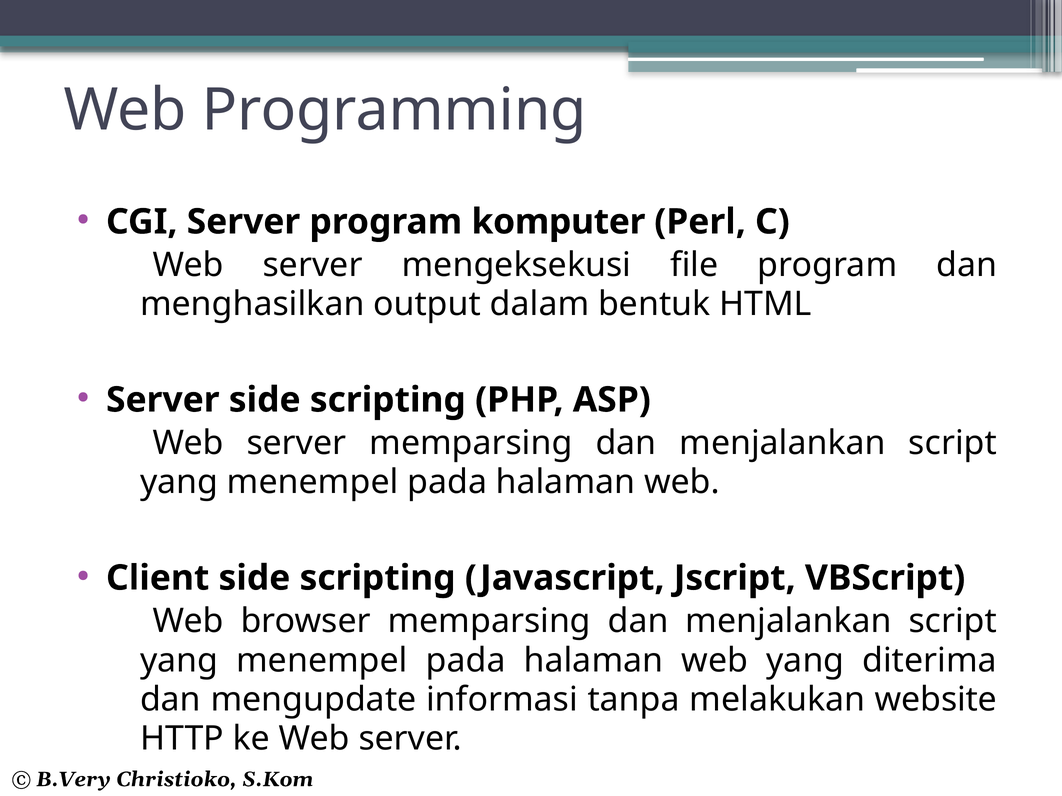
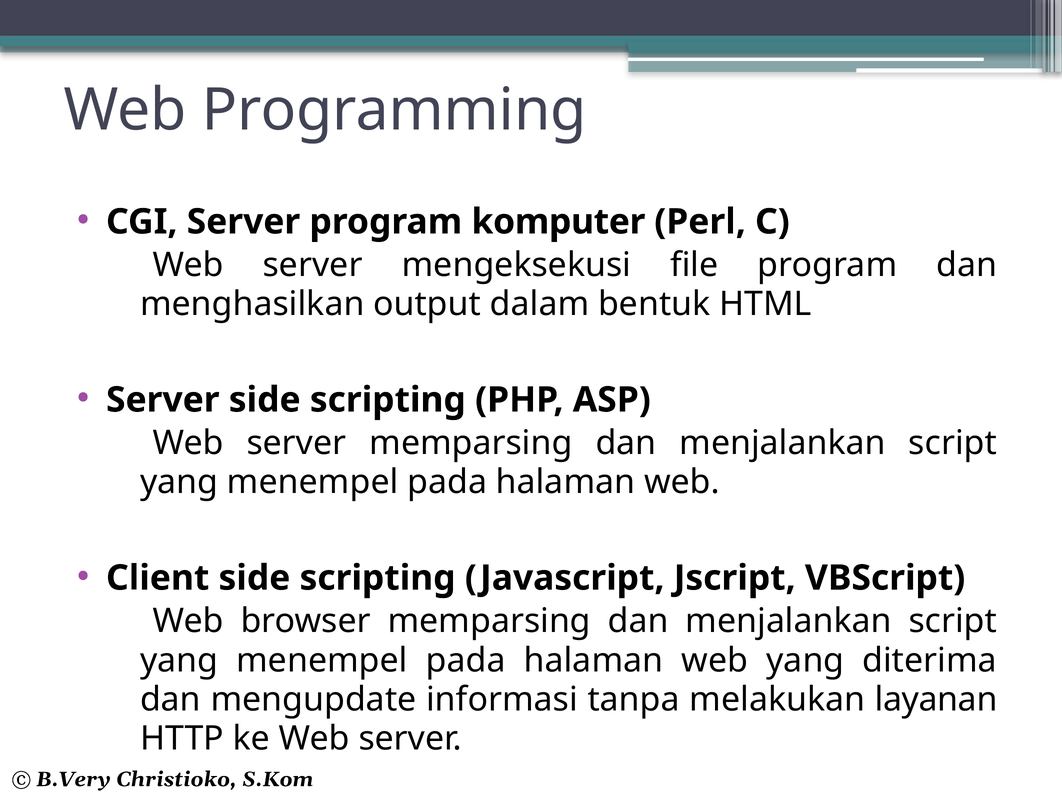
website: website -> layanan
